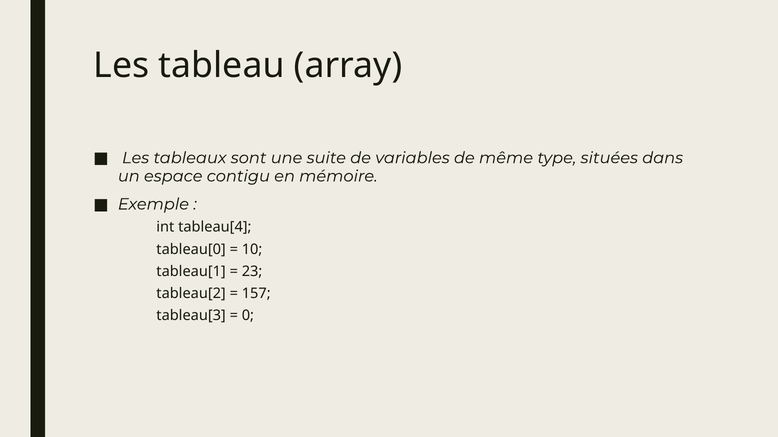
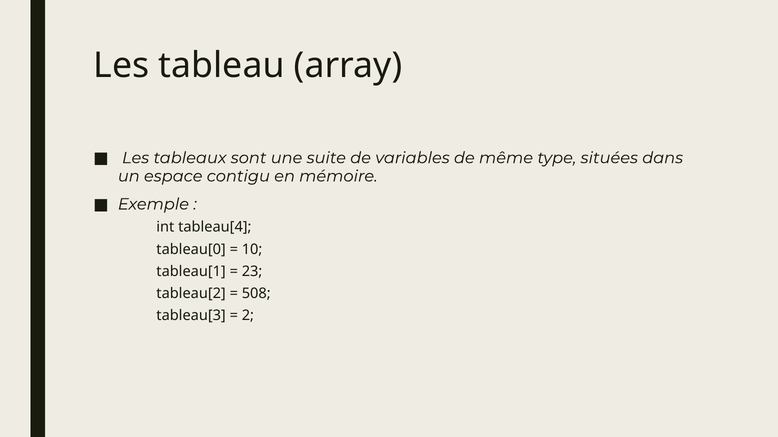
157: 157 -> 508
0: 0 -> 2
